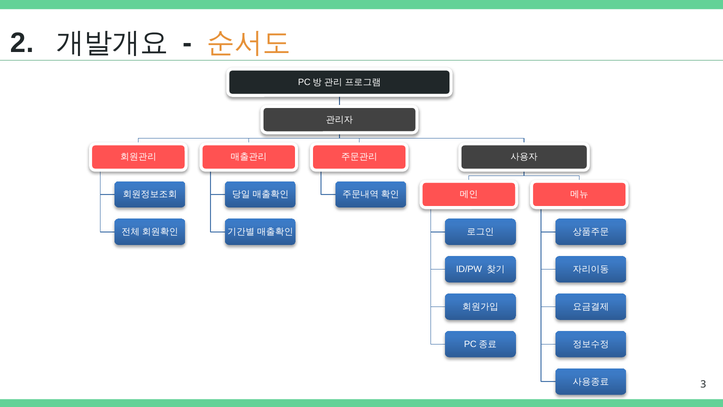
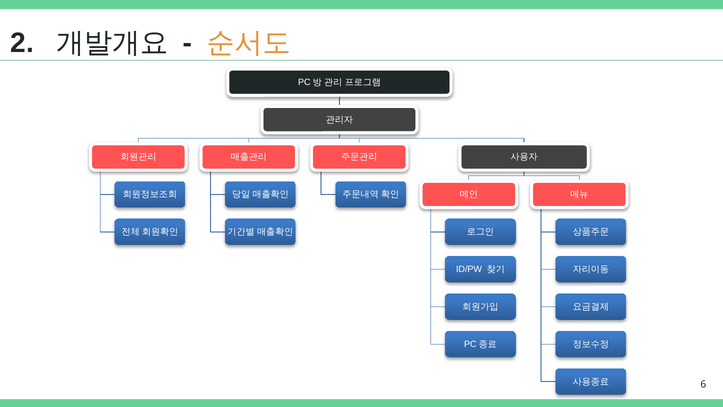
3: 3 -> 6
